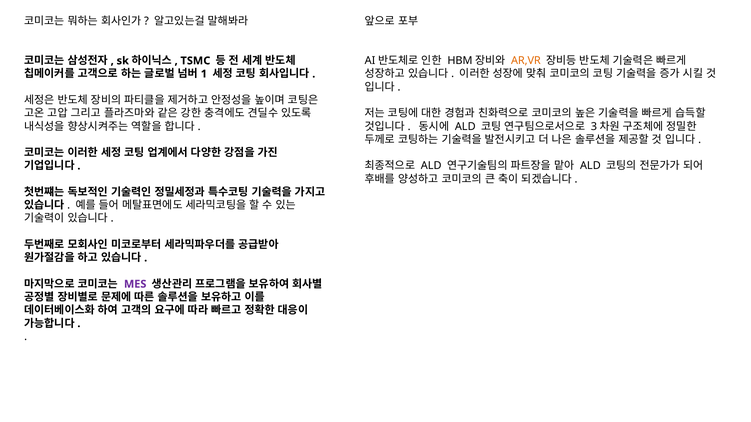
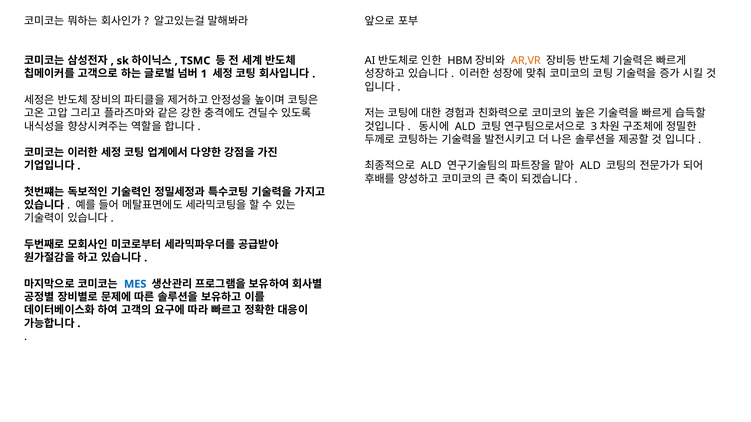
MES colour: purple -> blue
